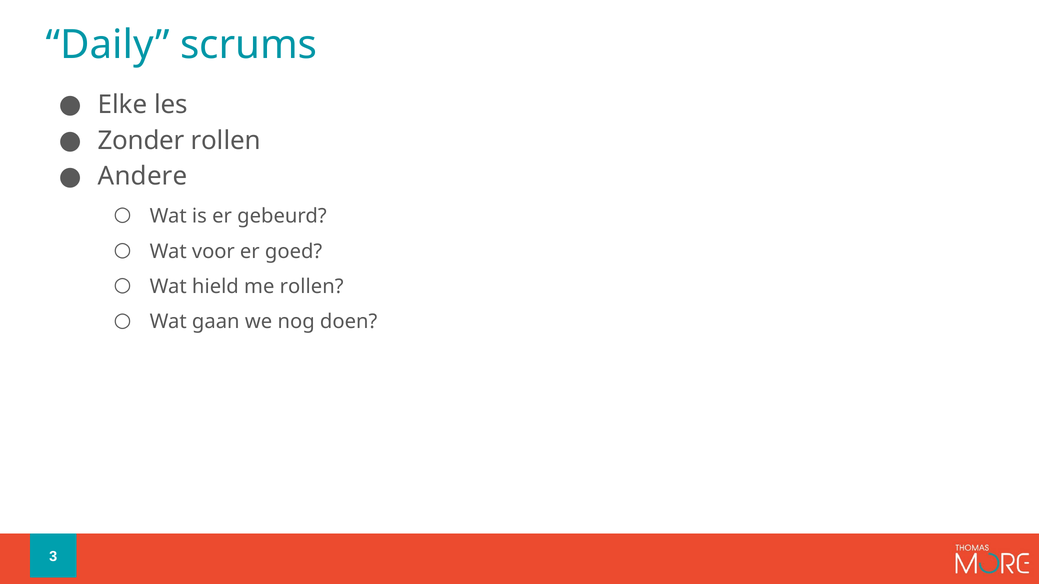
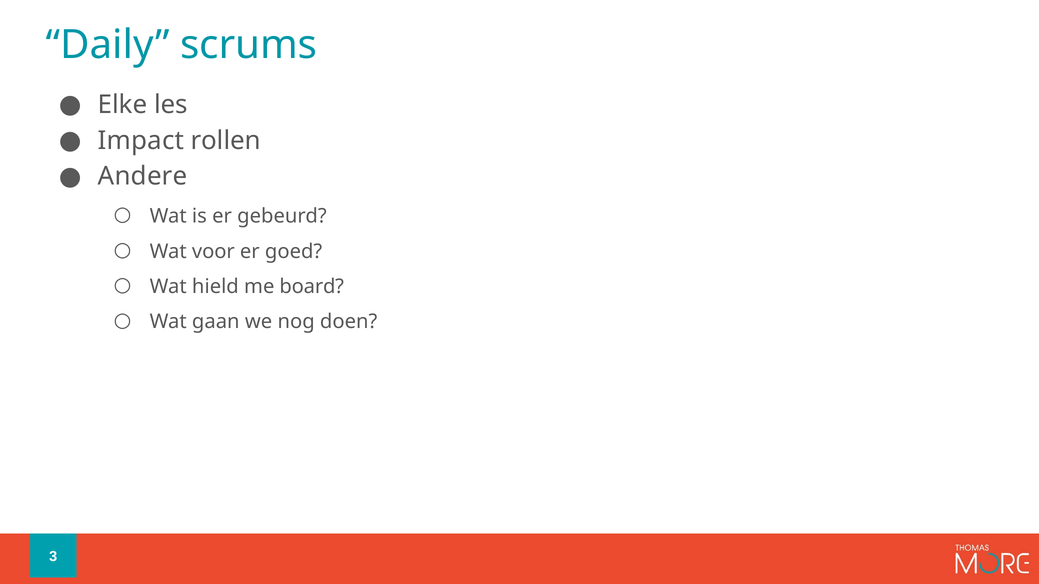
Zonder: Zonder -> Impact
me rollen: rollen -> board
